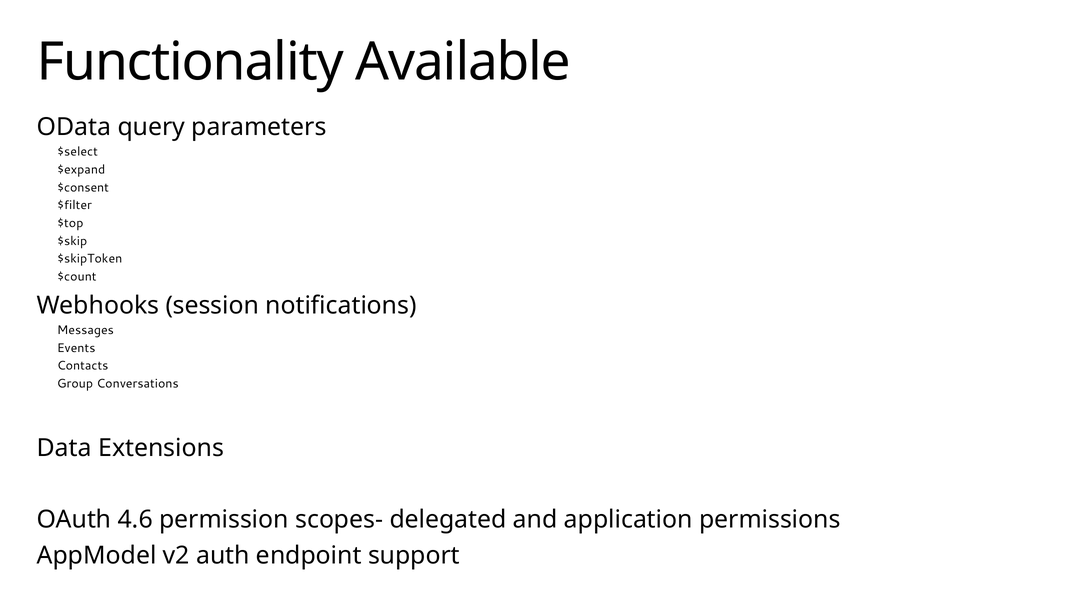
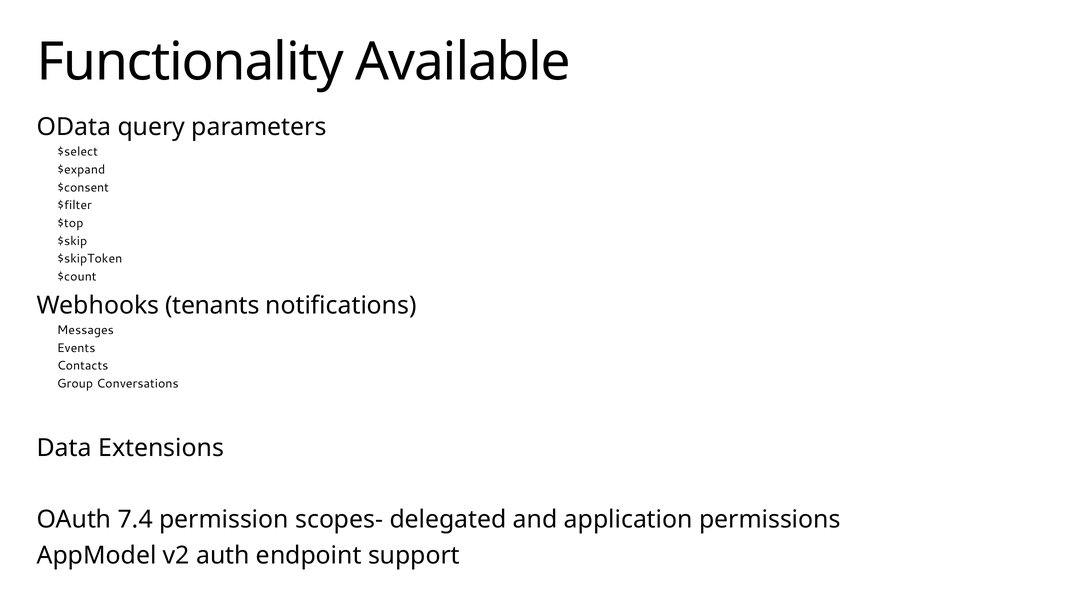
session: session -> tenants
4.6: 4.6 -> 7.4
